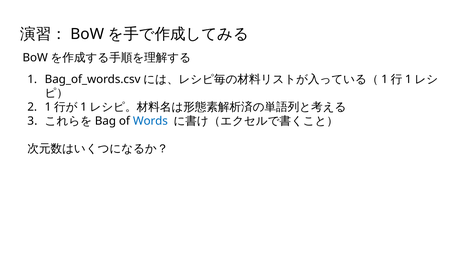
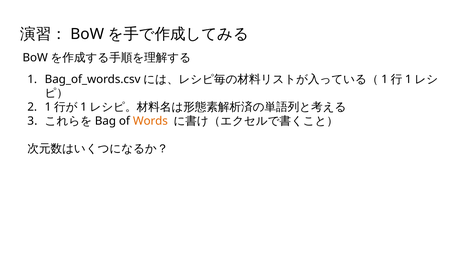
Words colour: blue -> orange
